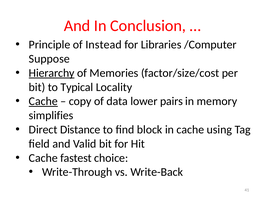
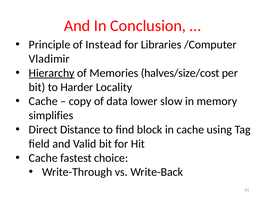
Suppose: Suppose -> Vladimir
factor/size/cost: factor/size/cost -> halves/size/cost
Typical: Typical -> Harder
Cache at (43, 101) underline: present -> none
pairs: pairs -> slow
